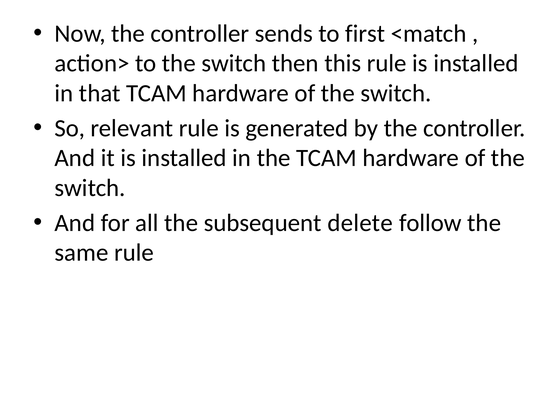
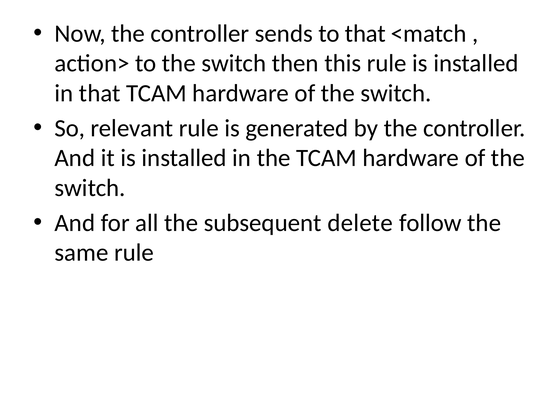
to first: first -> that
